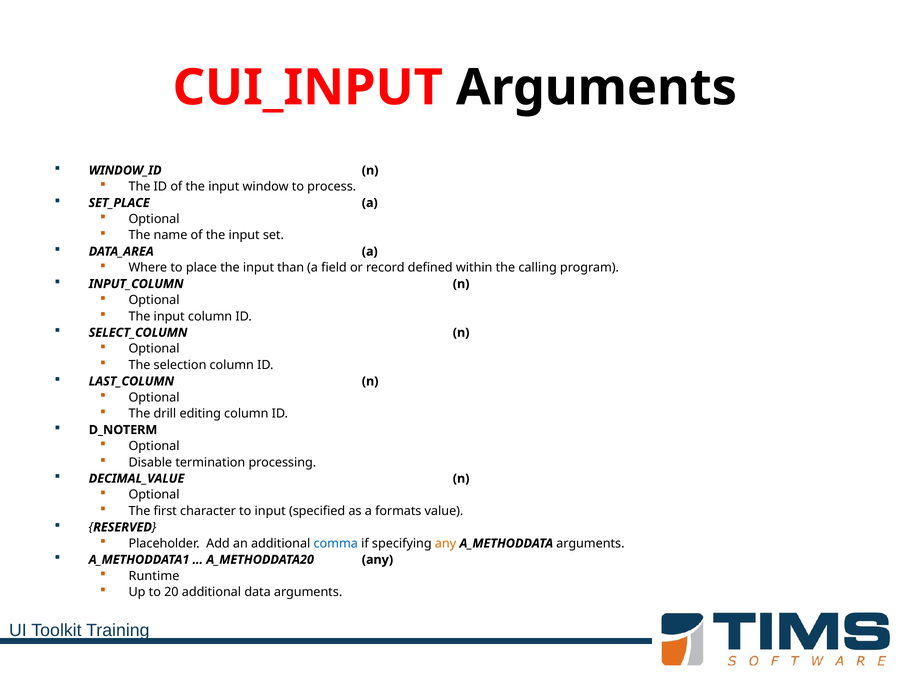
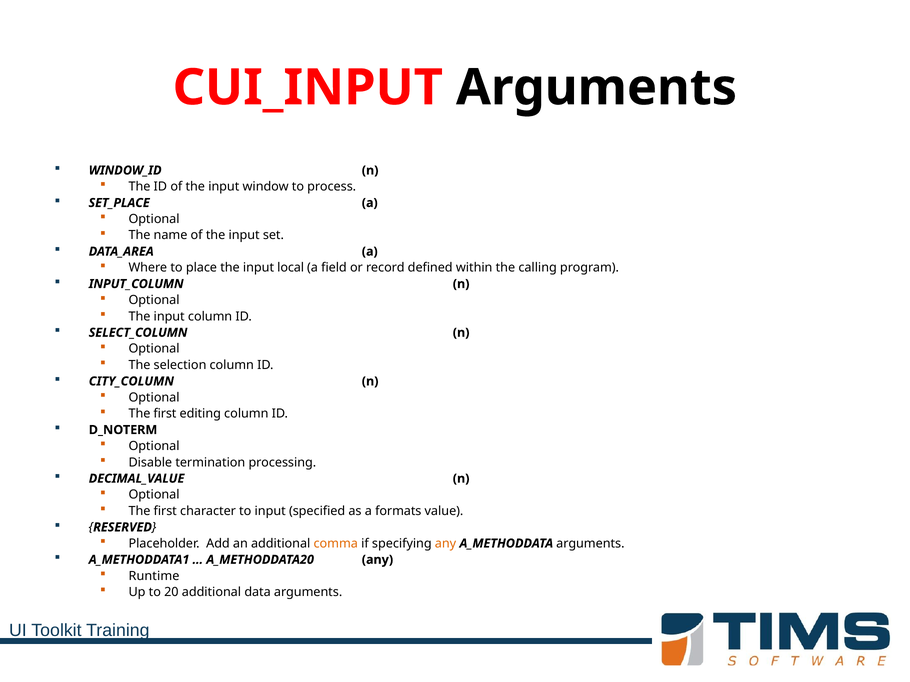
than: than -> local
LAST_COLUMN: LAST_COLUMN -> CITY_COLUMN
drill at (165, 414): drill -> first
comma colour: blue -> orange
